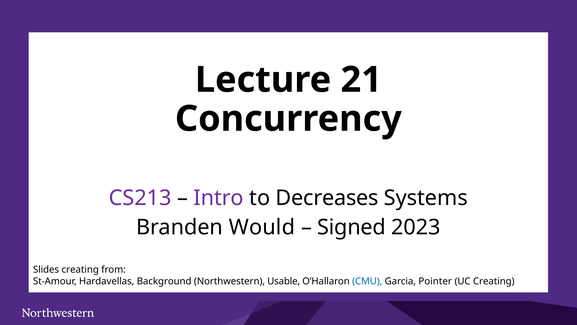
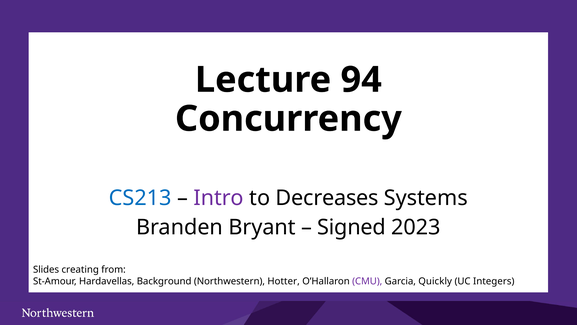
21: 21 -> 94
CS213 colour: purple -> blue
Would: Would -> Bryant
Usable: Usable -> Hotter
CMU colour: blue -> purple
Pointer: Pointer -> Quickly
UC Creating: Creating -> Integers
